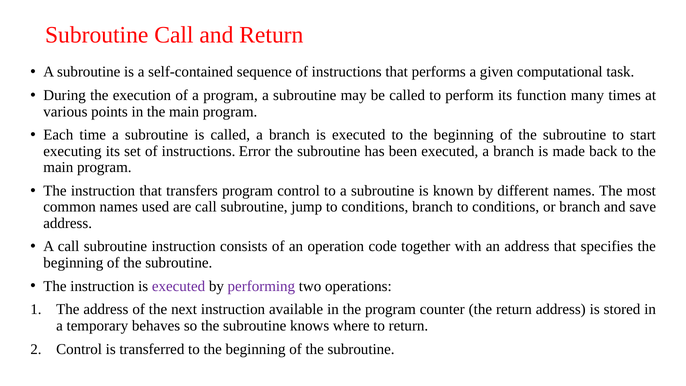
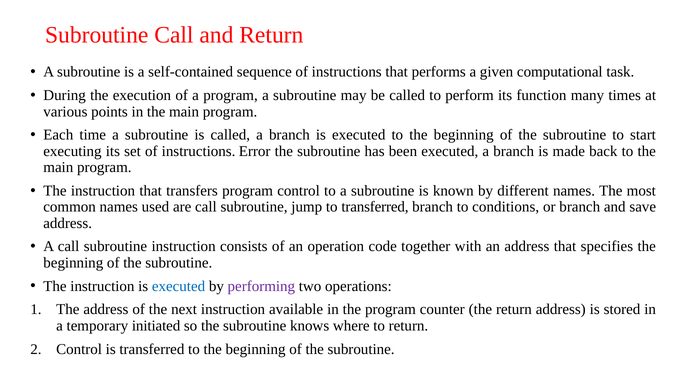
jump to conditions: conditions -> transferred
executed at (179, 286) colour: purple -> blue
behaves: behaves -> initiated
